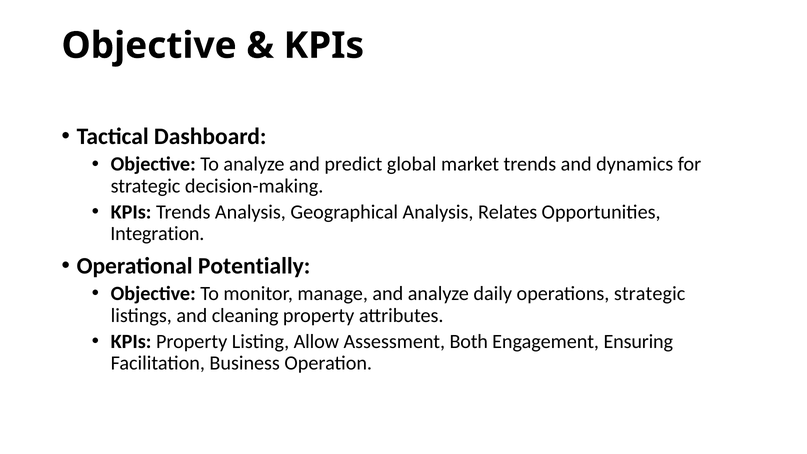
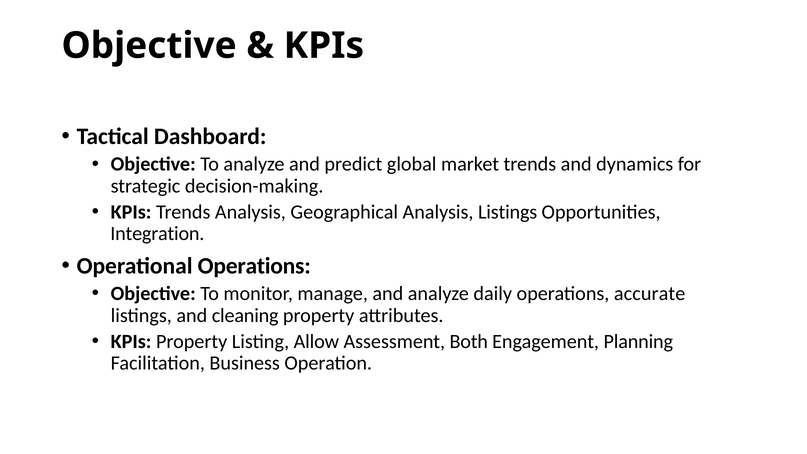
Analysis Relates: Relates -> Listings
Operational Potentially: Potentially -> Operations
operations strategic: strategic -> accurate
Ensuring: Ensuring -> Planning
